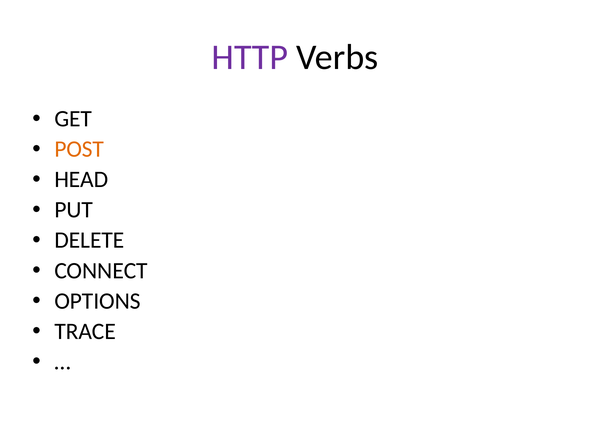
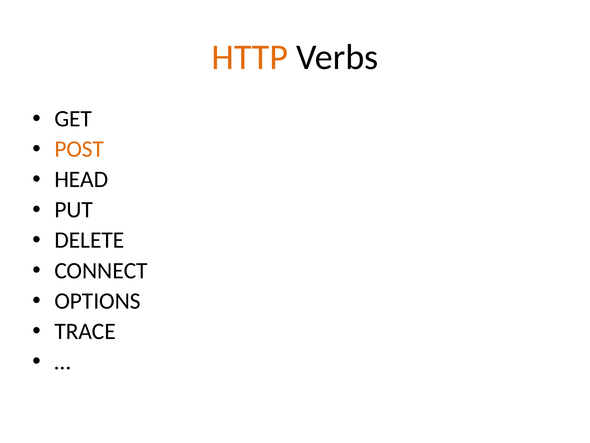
HTTP colour: purple -> orange
